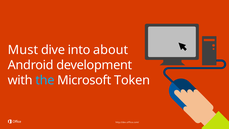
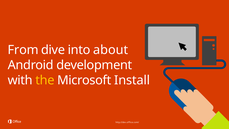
Must: Must -> From
the colour: light blue -> yellow
Token: Token -> Install
